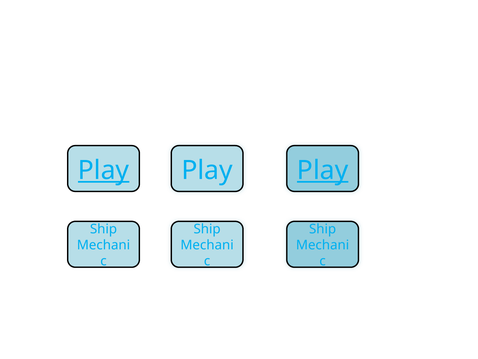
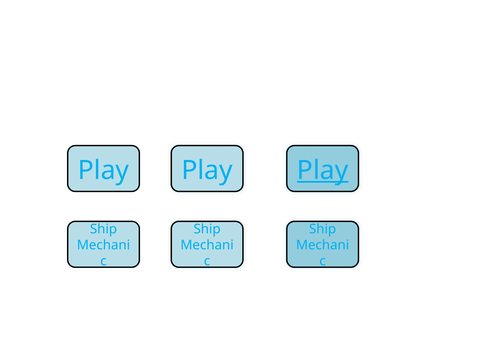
Play at (104, 170) underline: present -> none
